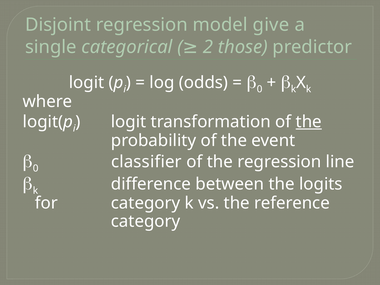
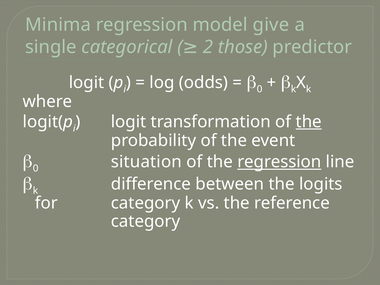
Disjoint: Disjoint -> Minima
classifier: classifier -> situation
regression at (279, 162) underline: none -> present
